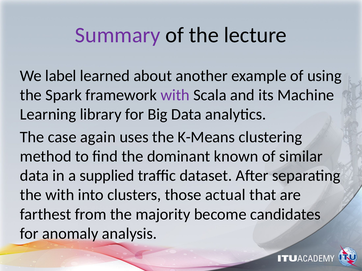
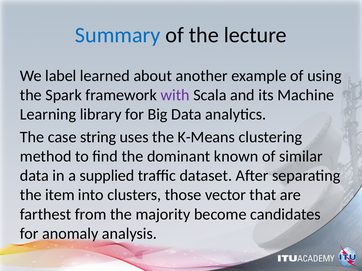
Summary colour: purple -> blue
again: again -> string
the with: with -> item
actual: actual -> vector
